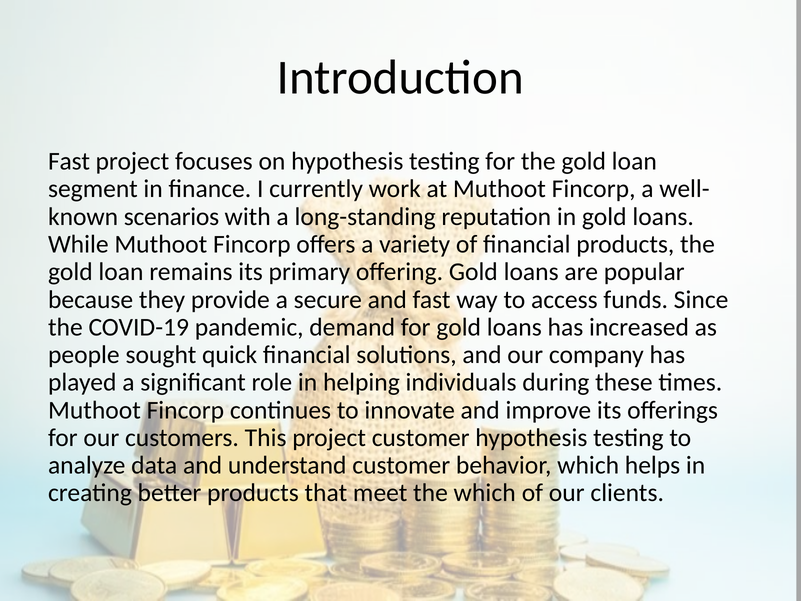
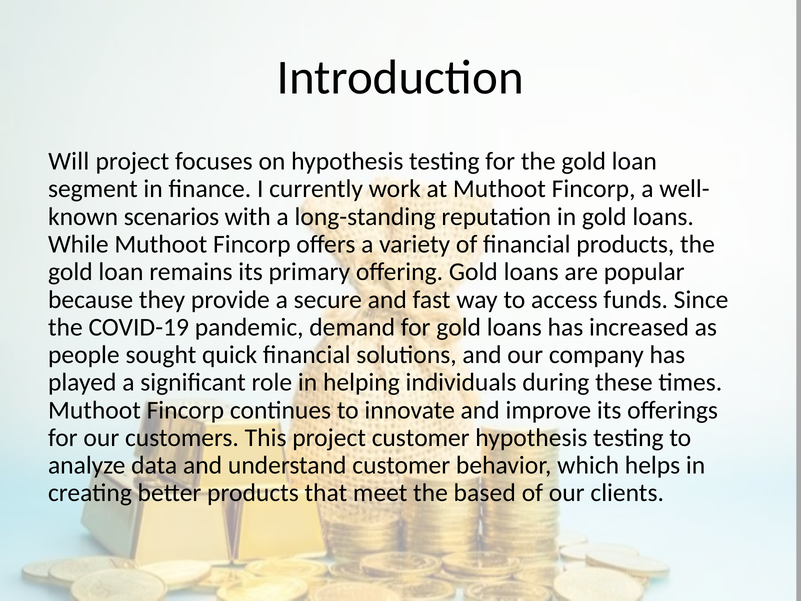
Fast at (69, 161): Fast -> Will
the which: which -> based
